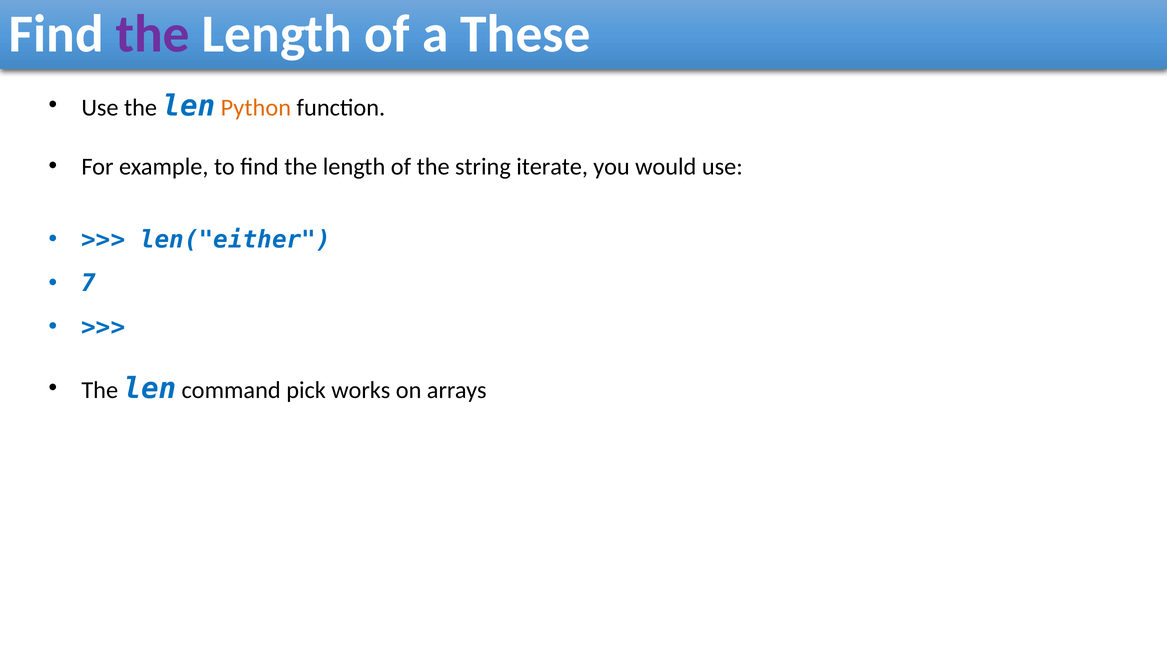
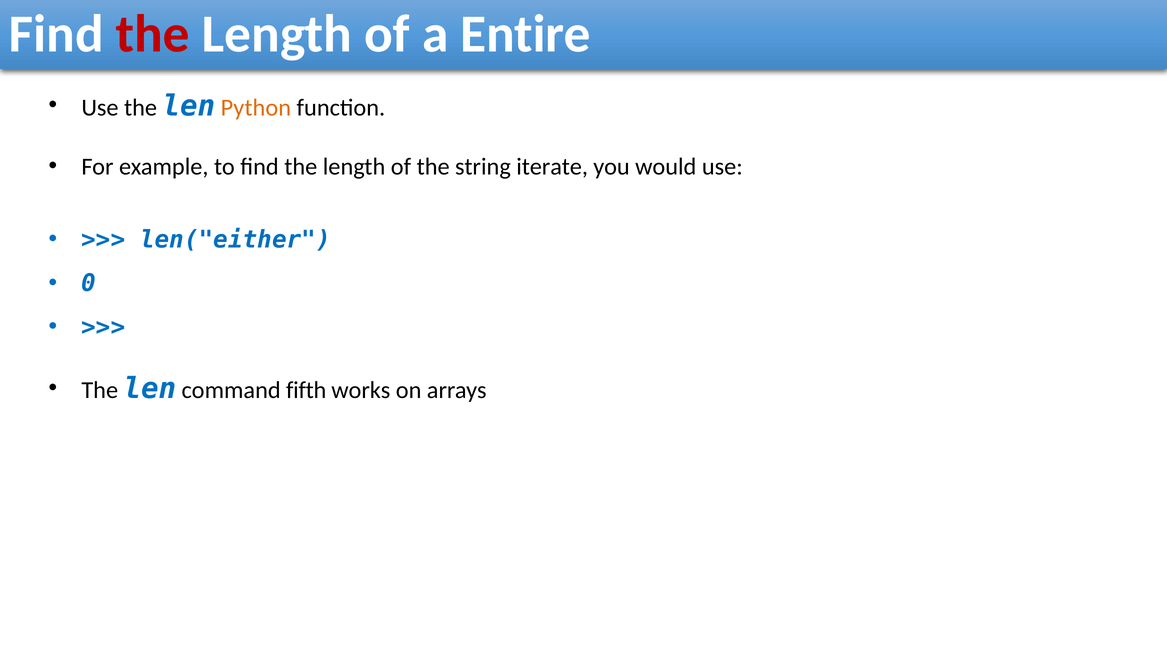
the at (153, 34) colour: purple -> red
These: These -> Entire
7: 7 -> 0
pick: pick -> fifth
